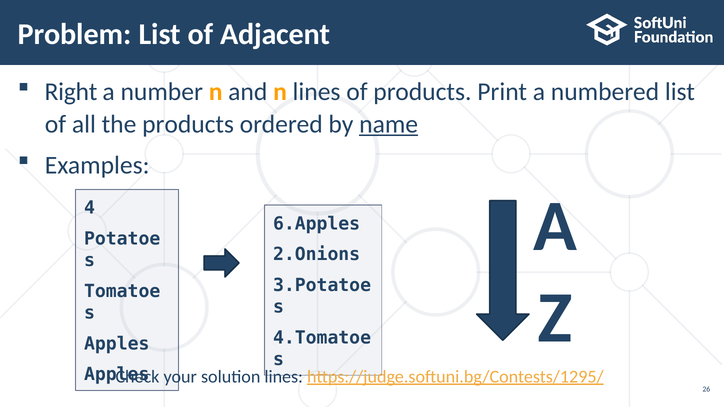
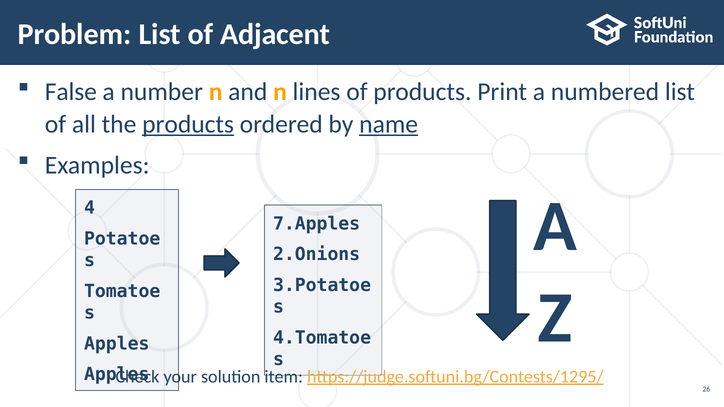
Right: Right -> False
products at (188, 124) underline: none -> present
6.Apples: 6.Apples -> 7.Apples
solution lines: lines -> item
